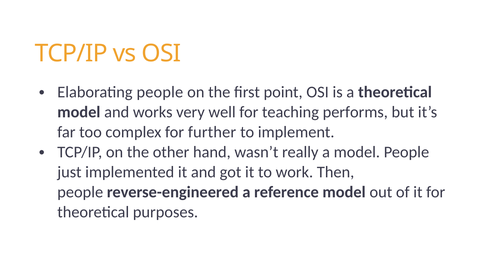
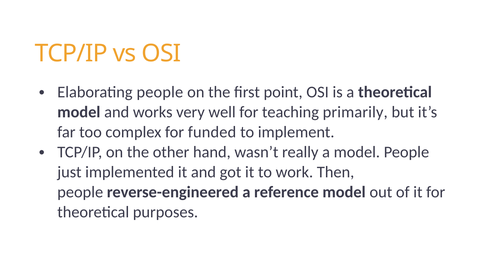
performs: performs -> primarily
further: further -> funded
